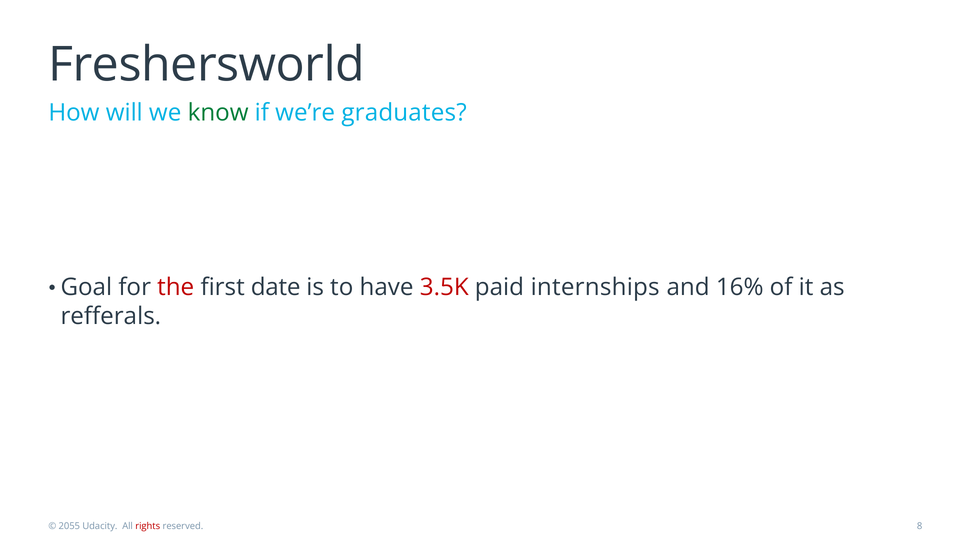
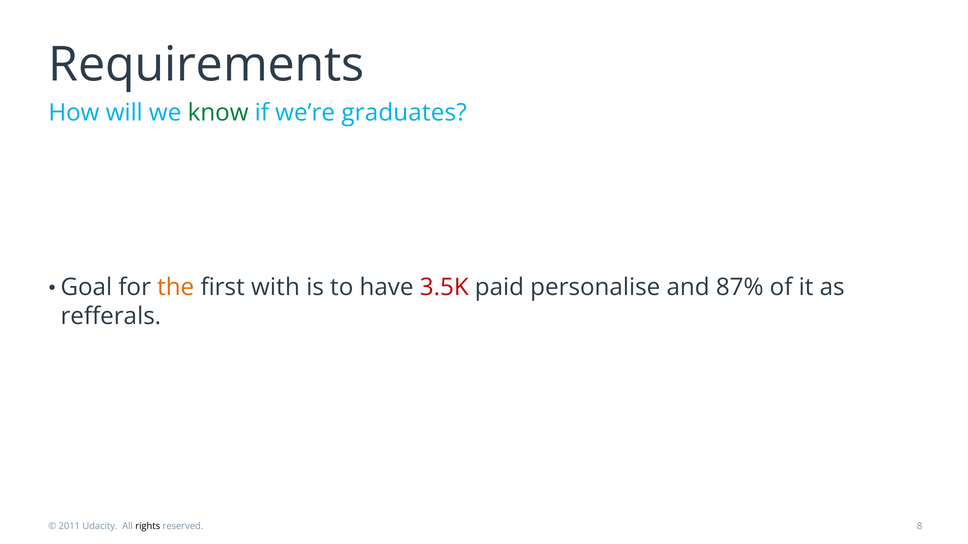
Freshersworld: Freshersworld -> Requirements
the colour: red -> orange
date: date -> with
internships: internships -> personalise
16%: 16% -> 87%
2055: 2055 -> 2011
rights colour: red -> black
